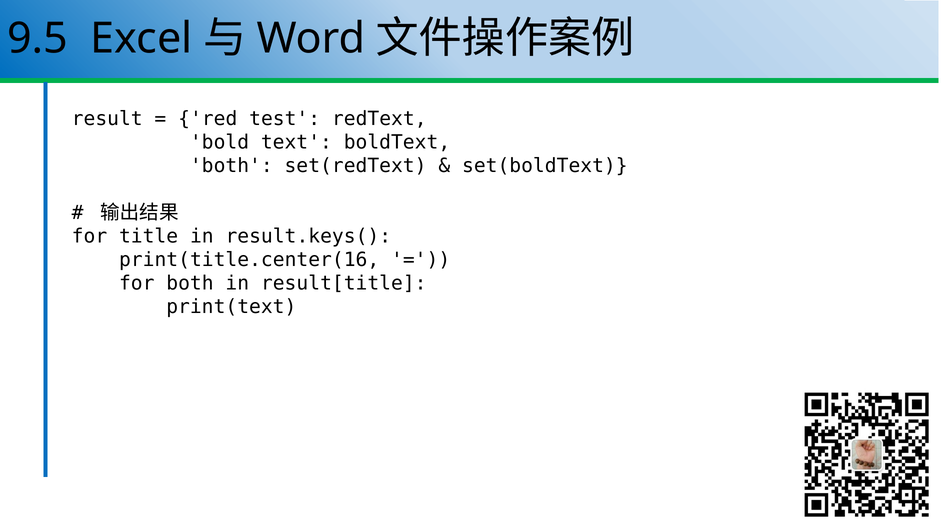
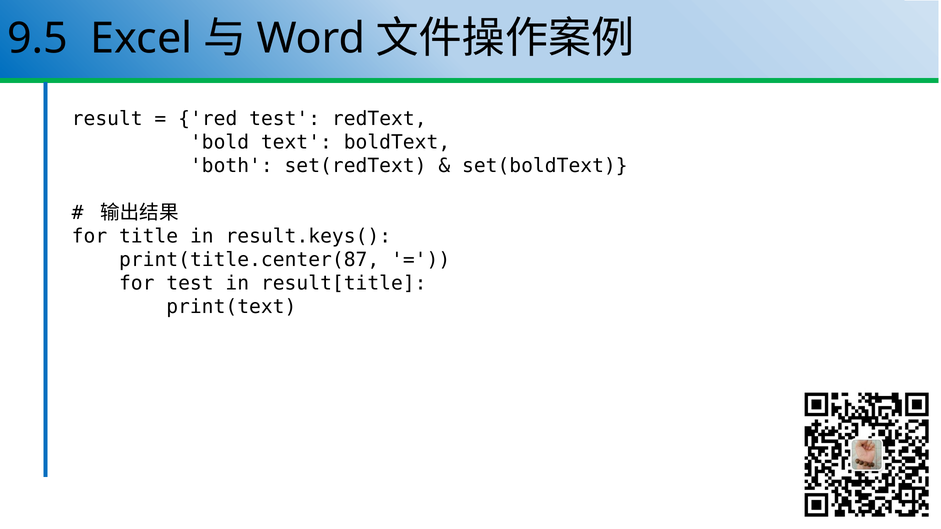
print(title.center(16: print(title.center(16 -> print(title.center(87
for both: both -> test
